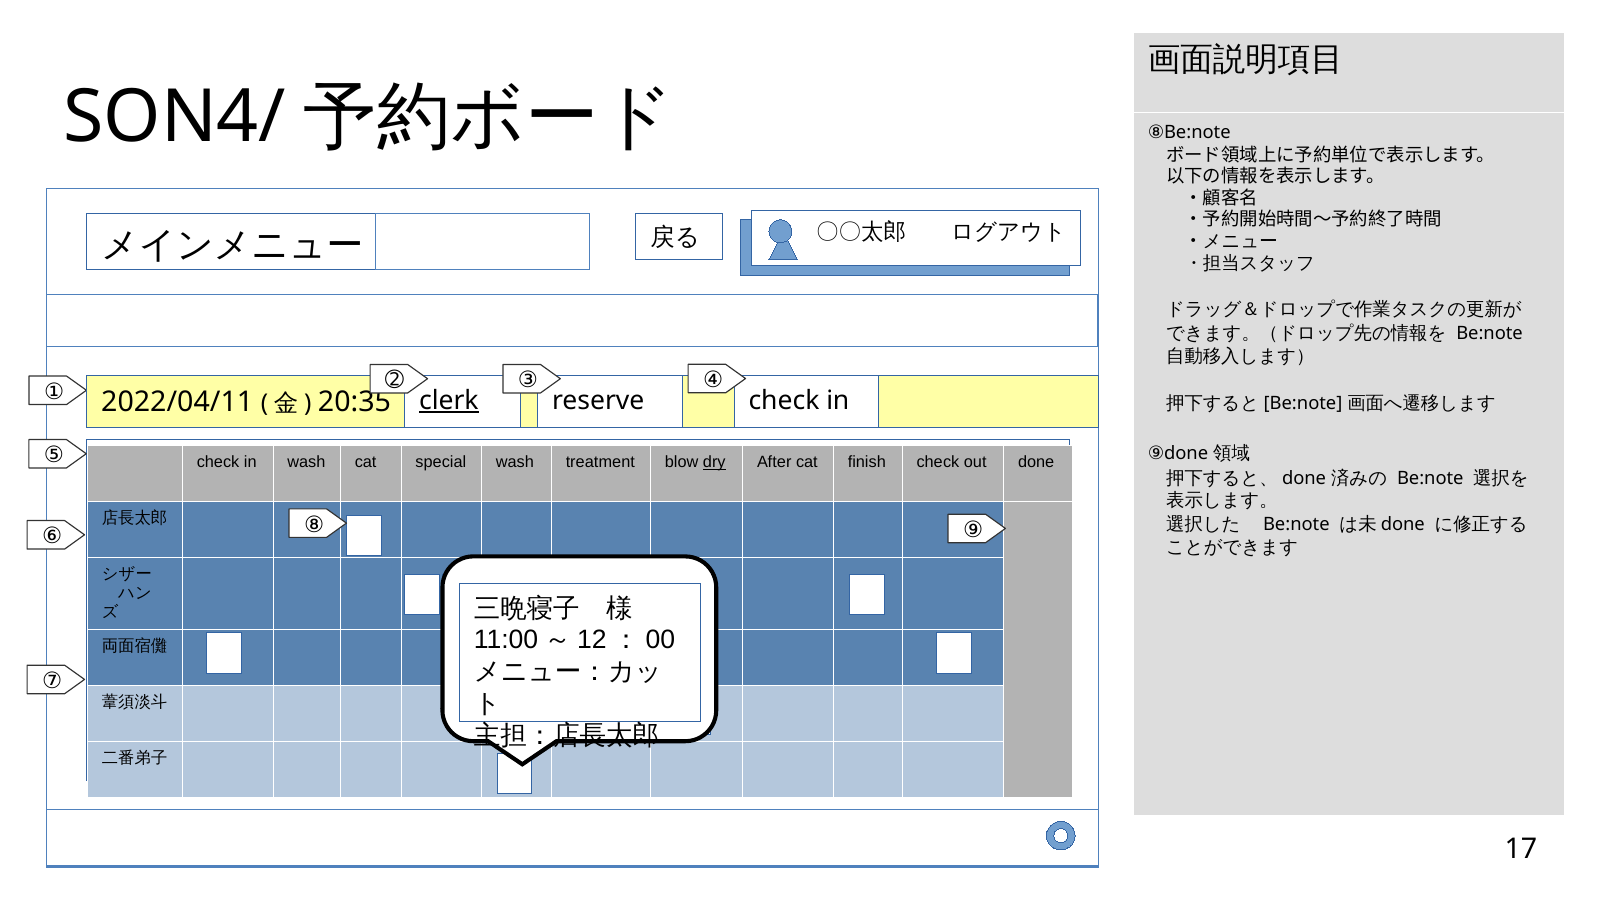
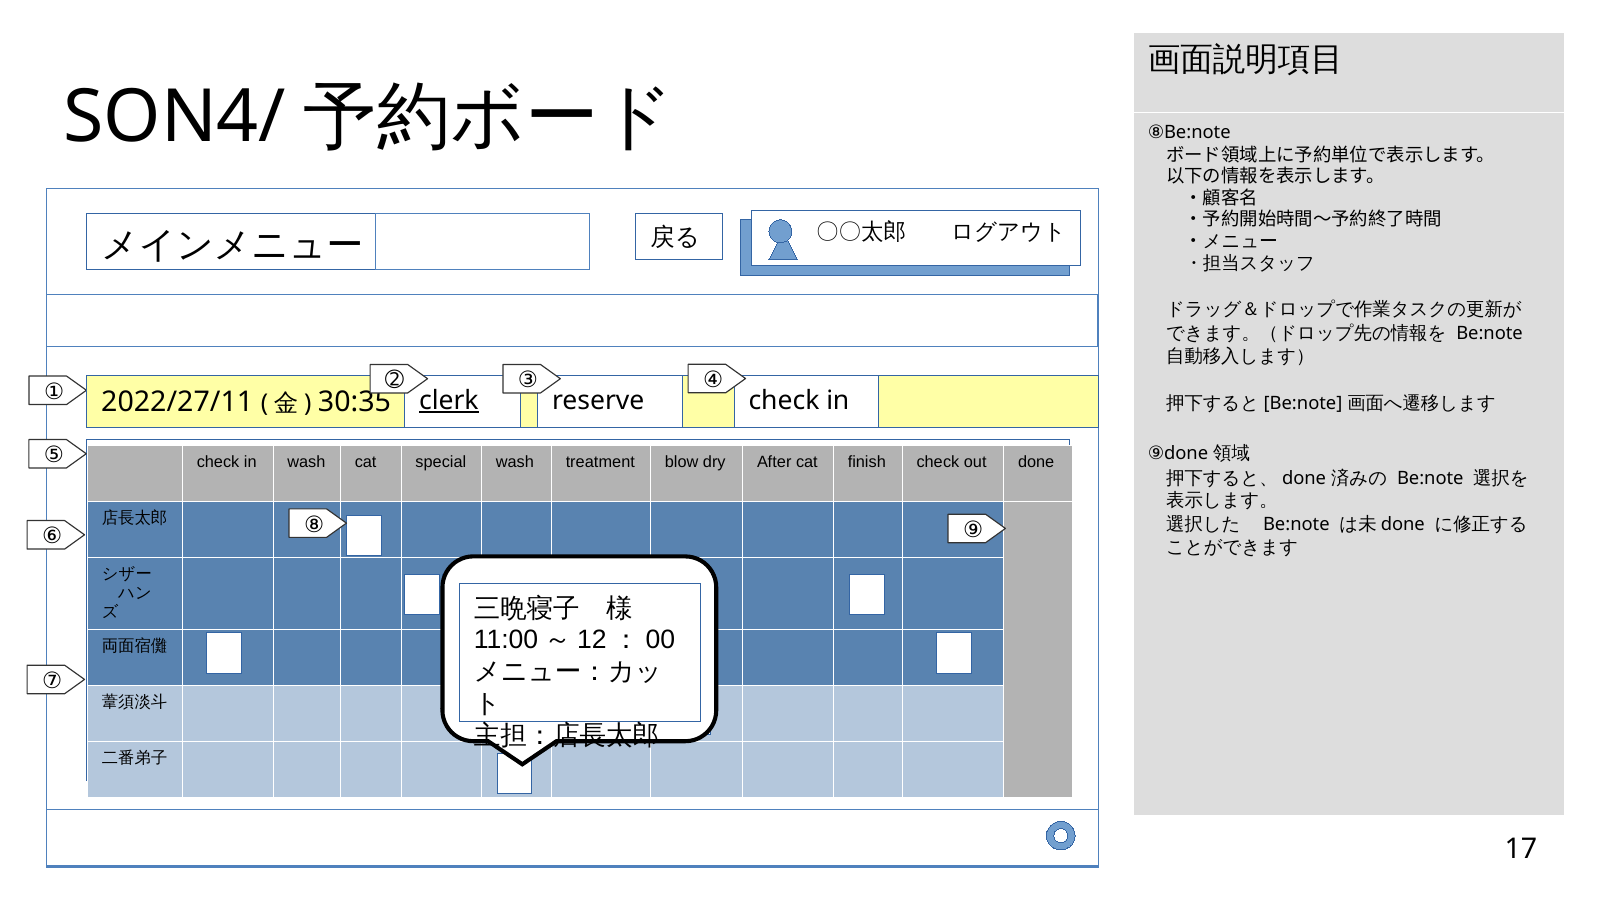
2022/04/11: 2022/04/11 -> 2022/27/11
20:35: 20:35 -> 30:35
dry underline: present -> none
